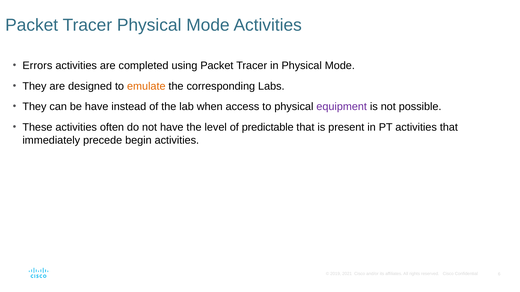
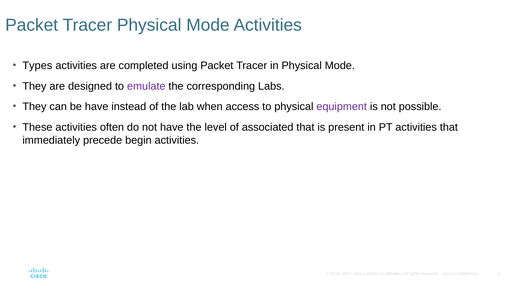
Errors: Errors -> Types
emulate colour: orange -> purple
predictable: predictable -> associated
